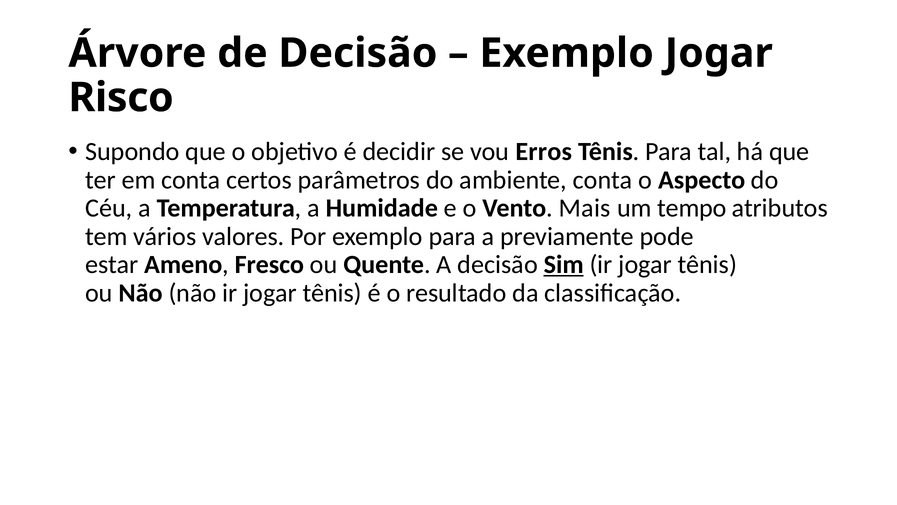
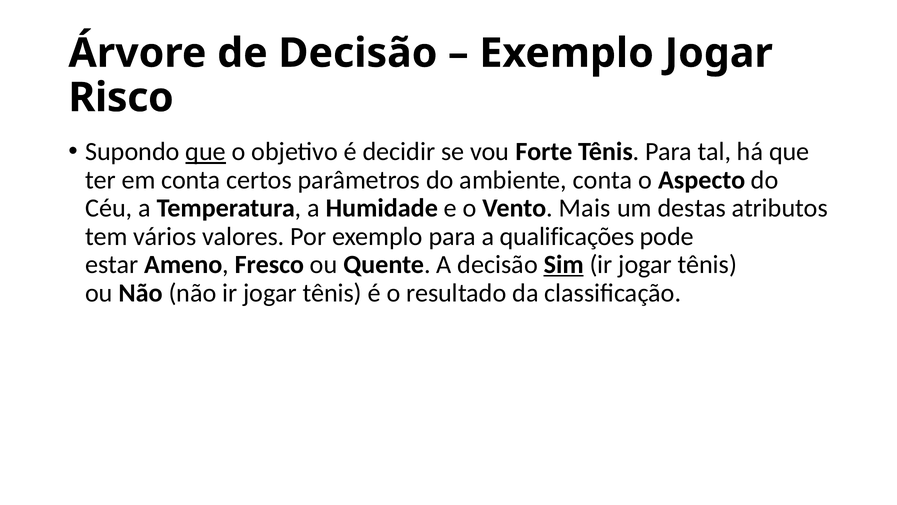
que at (206, 152) underline: none -> present
Erros: Erros -> Forte
tempo: tempo -> destas
previamente: previamente -> qualificações
